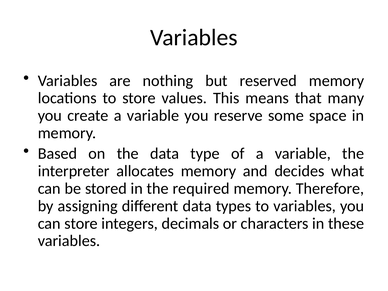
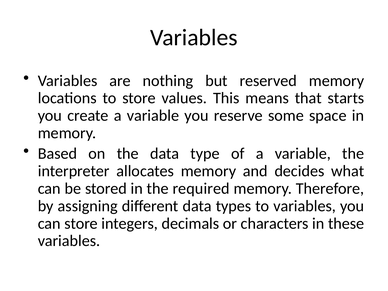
many: many -> starts
